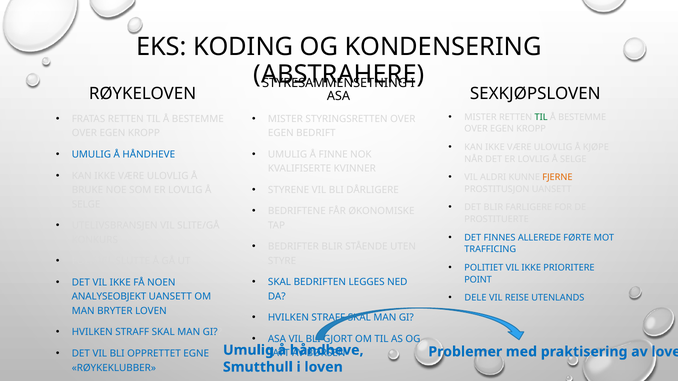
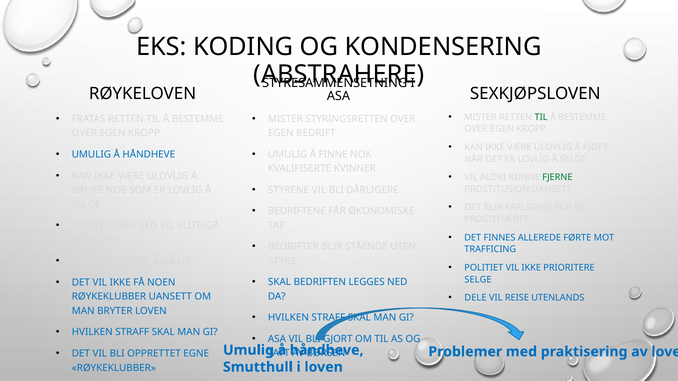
FJERNE colour: orange -> green
POINT at (478, 280): POINT -> SELGE
ANALYSEOBJEKT at (109, 297): ANALYSEOBJEKT -> RØYKEKLUBBER
